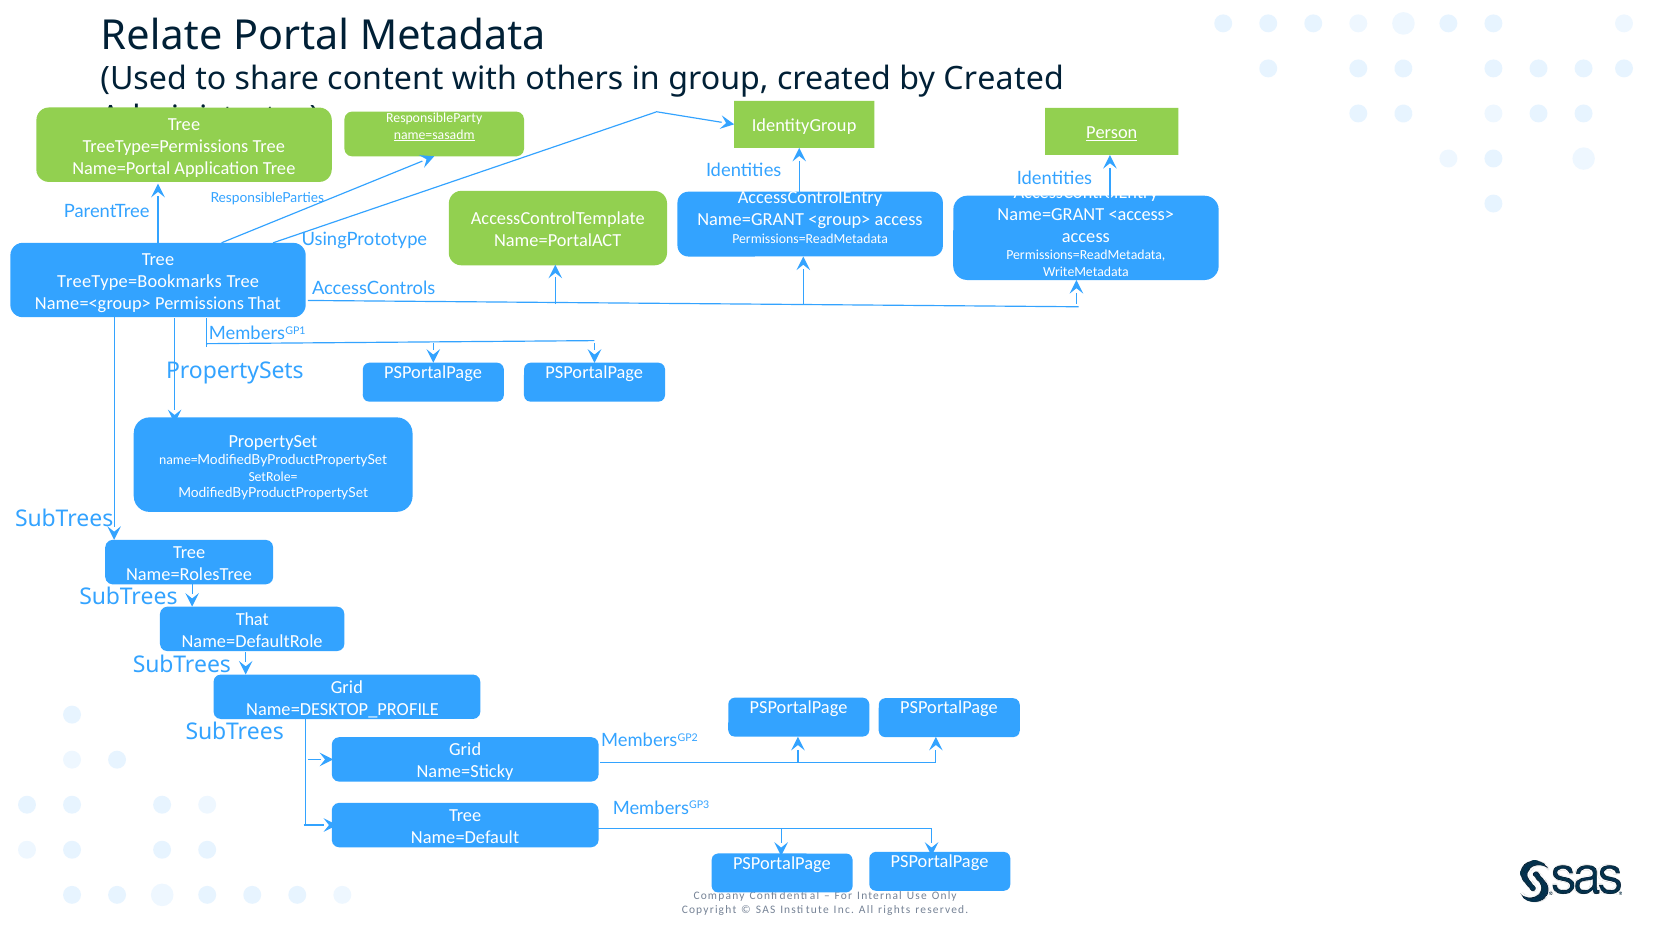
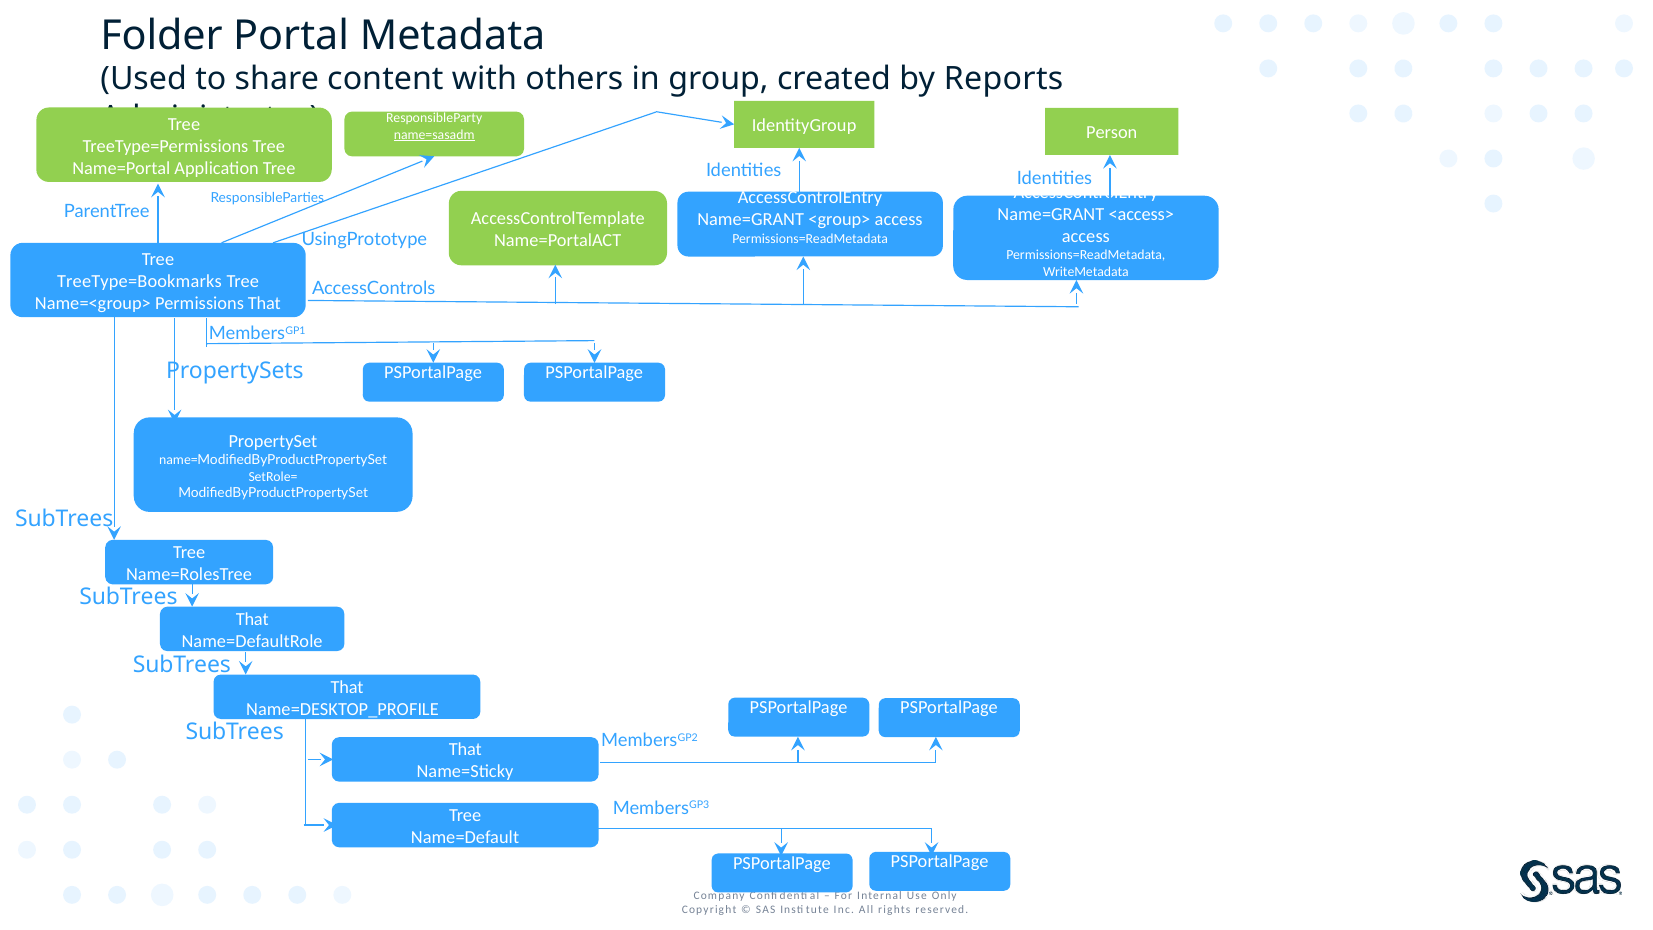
Relate: Relate -> Folder
by Created: Created -> Reports
Person underline: present -> none
Grid at (347, 687): Grid -> That
Grid at (465, 750): Grid -> That
